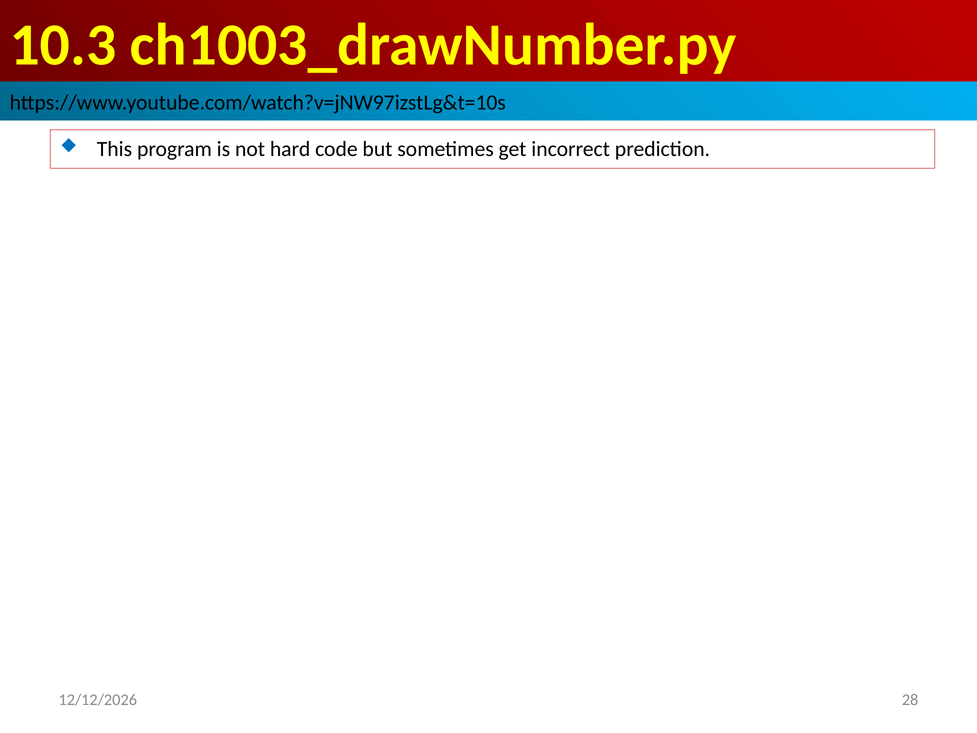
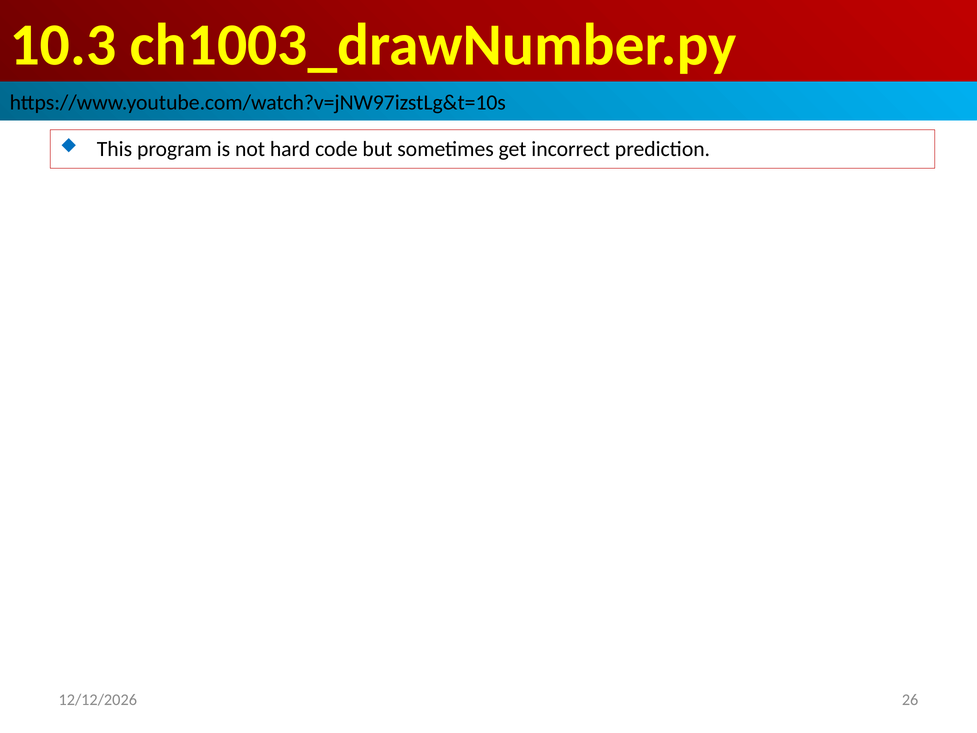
28: 28 -> 26
